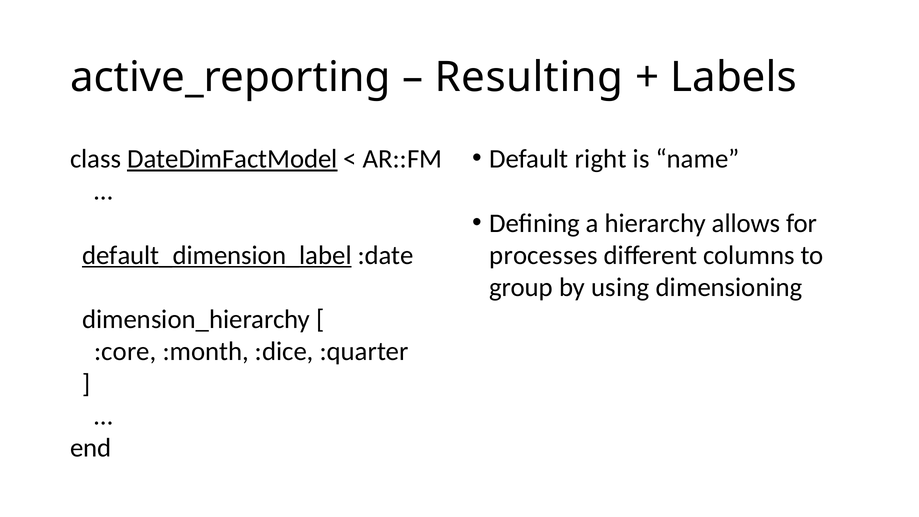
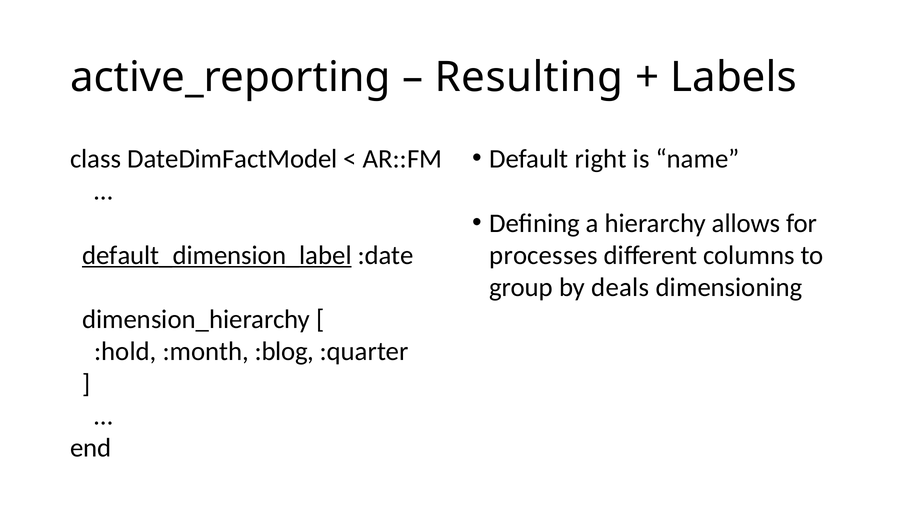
DateDimFactModel underline: present -> none
using: using -> deals
:core: :core -> :hold
:dice: :dice -> :blog
